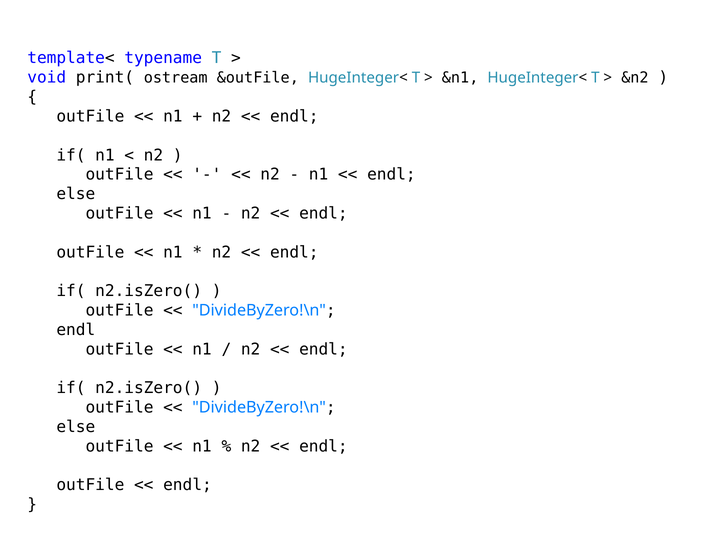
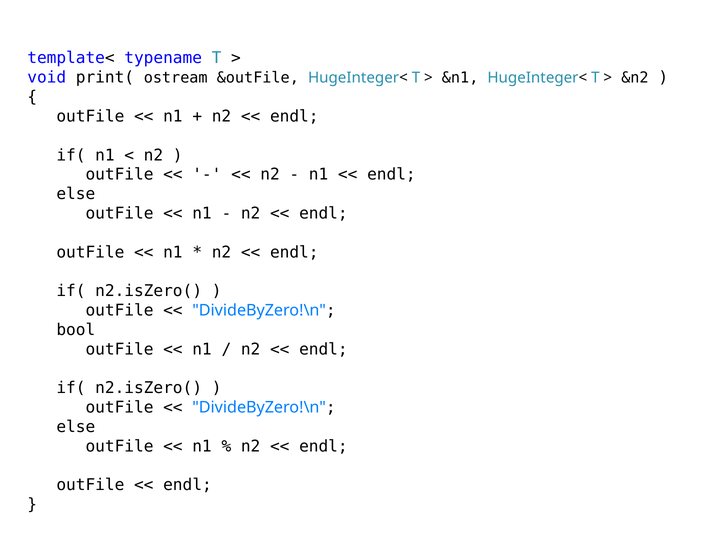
endl at (76, 330): endl -> bool
